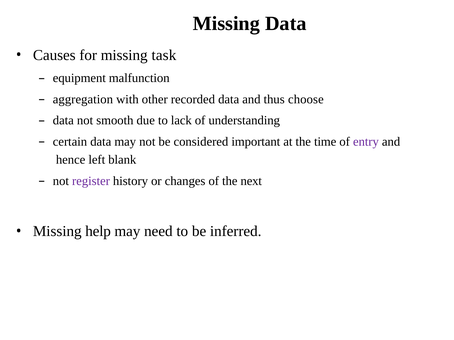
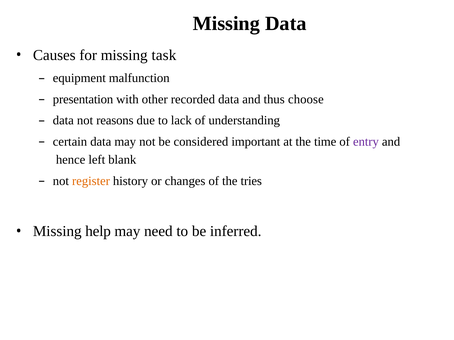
aggregation: aggregation -> presentation
smooth: smooth -> reasons
register colour: purple -> orange
next: next -> tries
